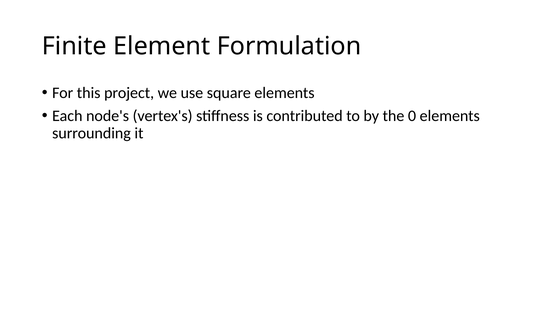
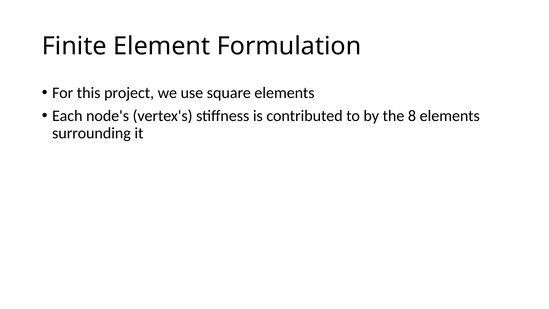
0: 0 -> 8
